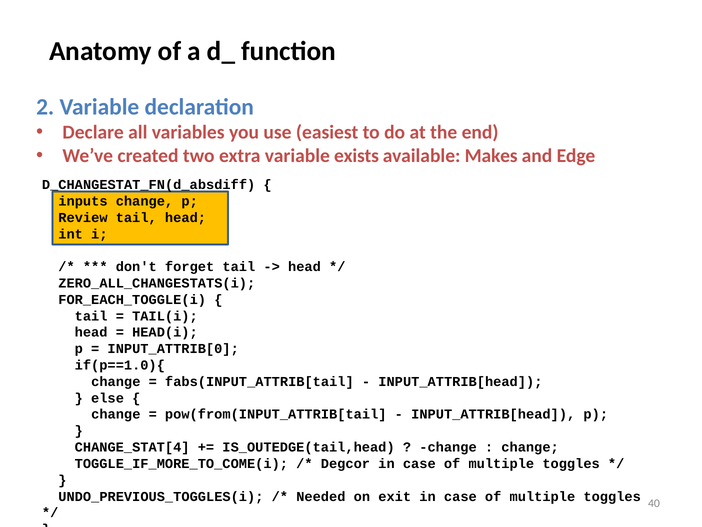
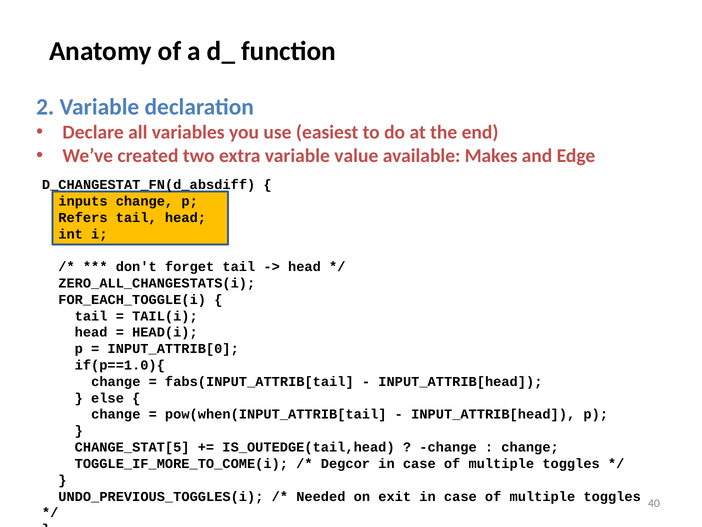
exists: exists -> value
Review: Review -> Refers
pow(from(INPUT_ATTRIB[tail: pow(from(INPUT_ATTRIB[tail -> pow(when(INPUT_ATTRIB[tail
CHANGE_STAT[4: CHANGE_STAT[4 -> CHANGE_STAT[5
